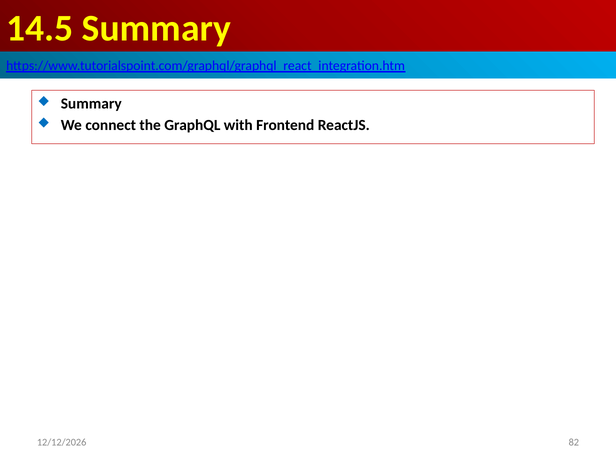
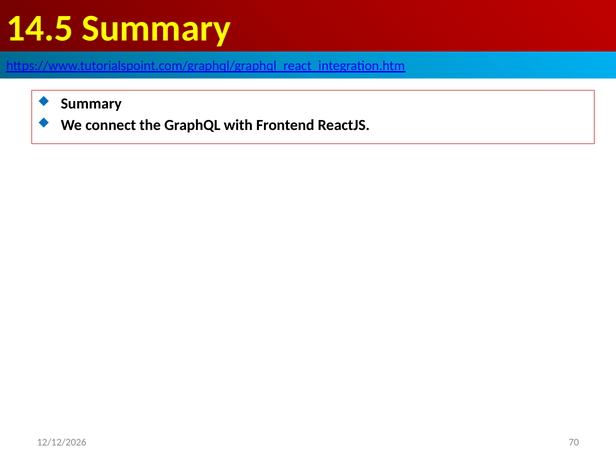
82: 82 -> 70
